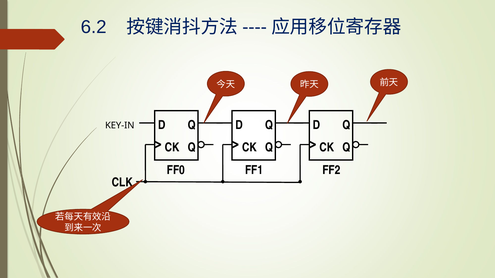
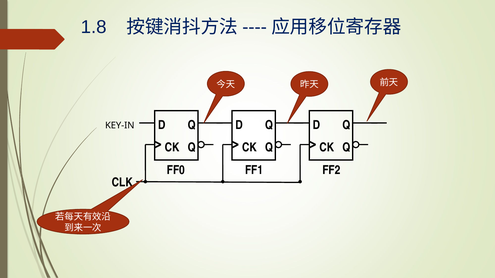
6.2: 6.2 -> 1.8
